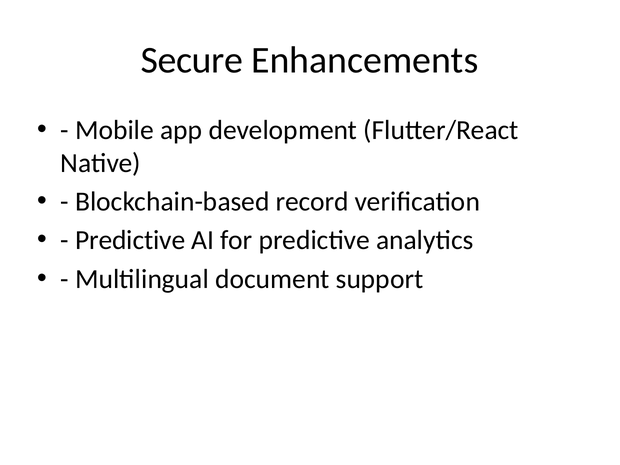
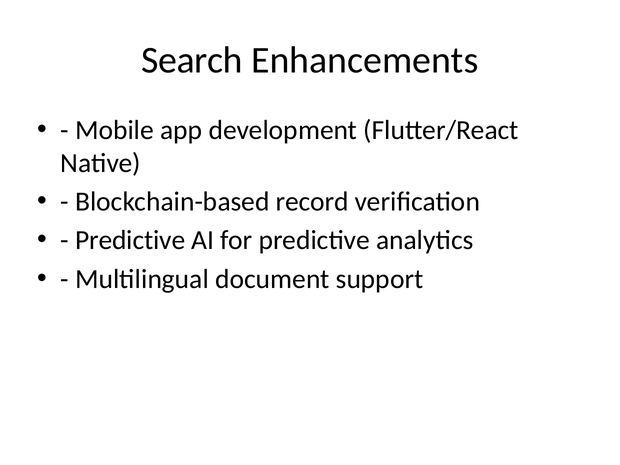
Secure: Secure -> Search
